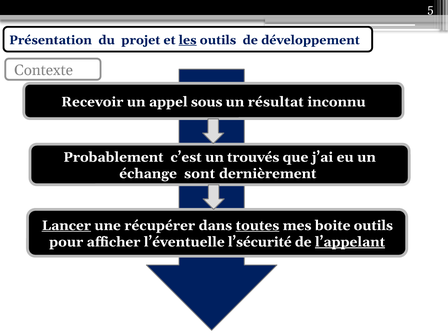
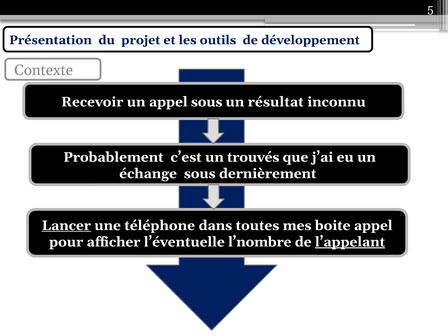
les underline: present -> none
échange sont: sont -> sous
récupérer: récupérer -> téléphone
toutes underline: present -> none
boite outils: outils -> appel
l’sécurité: l’sécurité -> l’nombre
